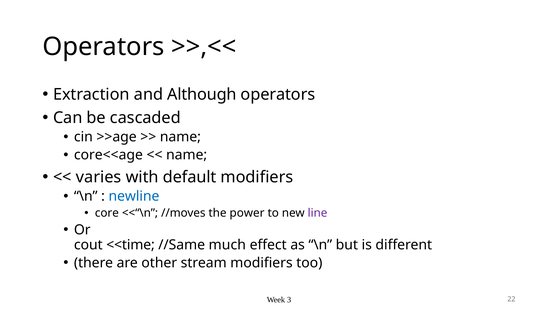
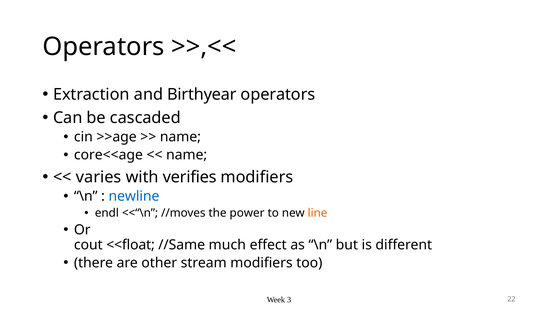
Although: Although -> Birthyear
default: default -> verifies
core: core -> endl
line colour: purple -> orange
<<time: <<time -> <<float
